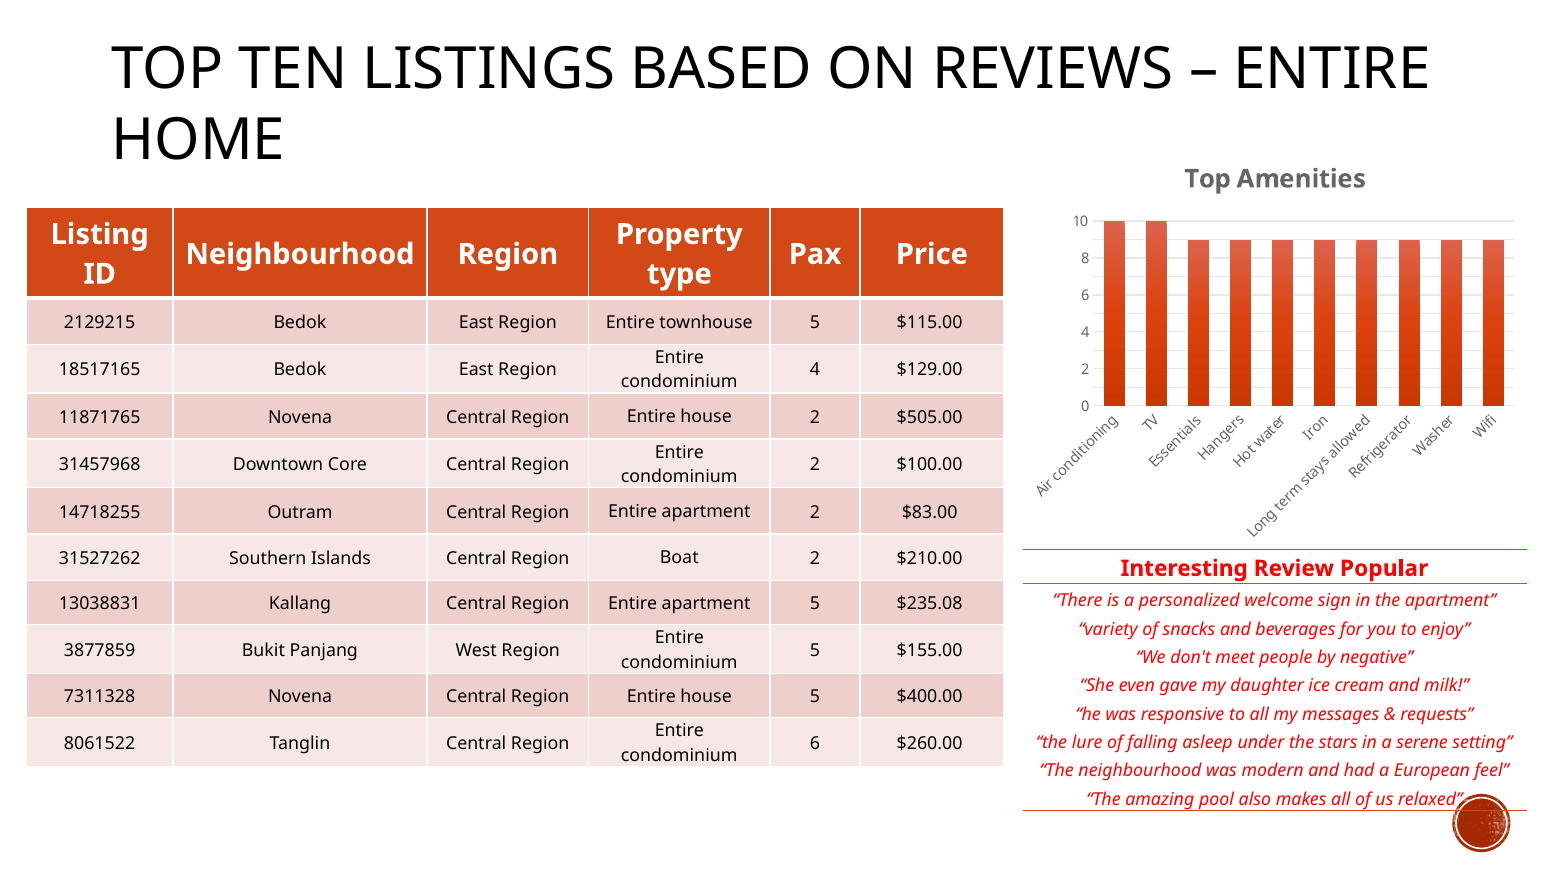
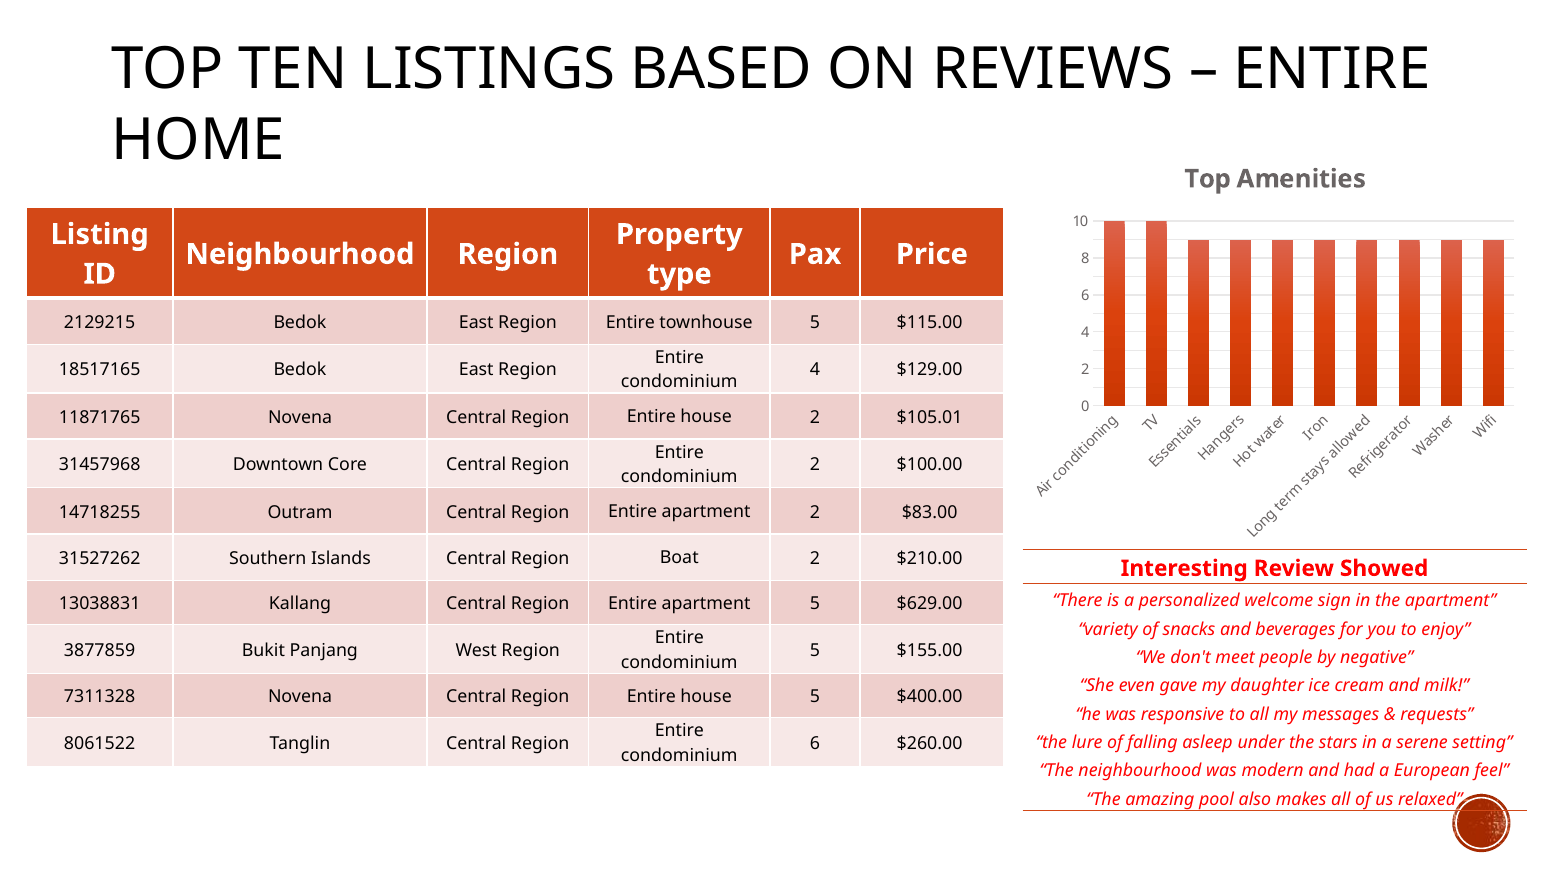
$505.00: $505.00 -> $105.01
Popular: Popular -> Showed
$235.08: $235.08 -> $629.00
